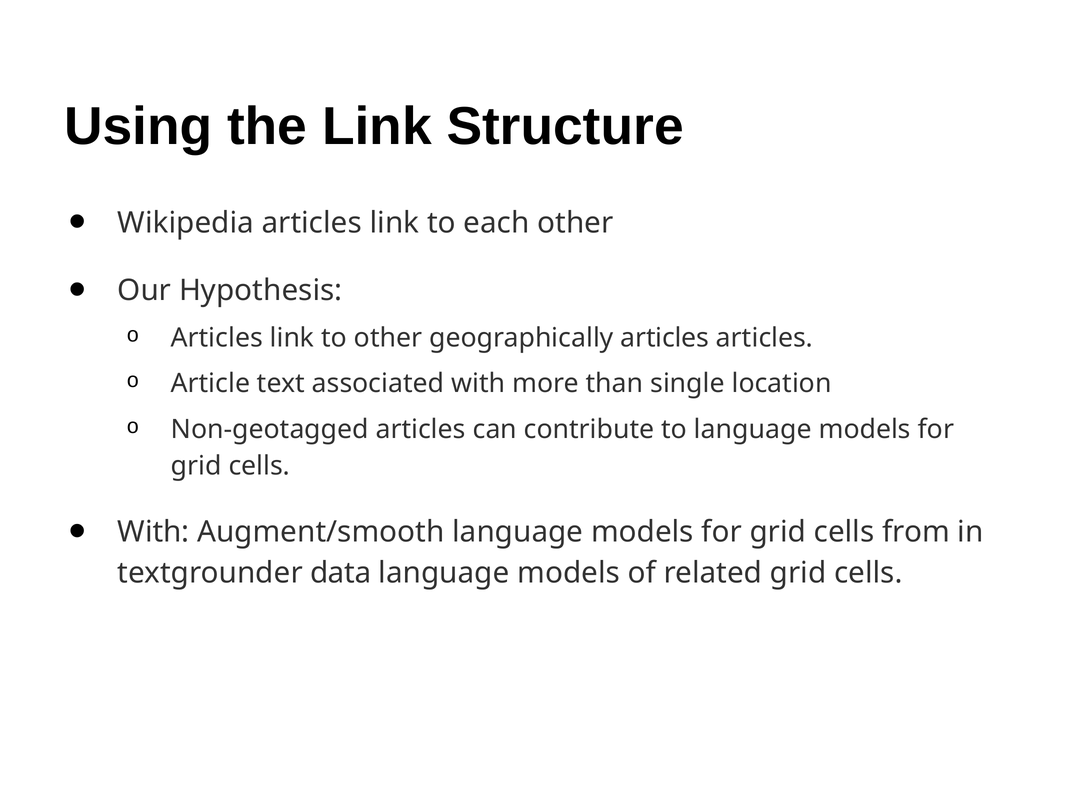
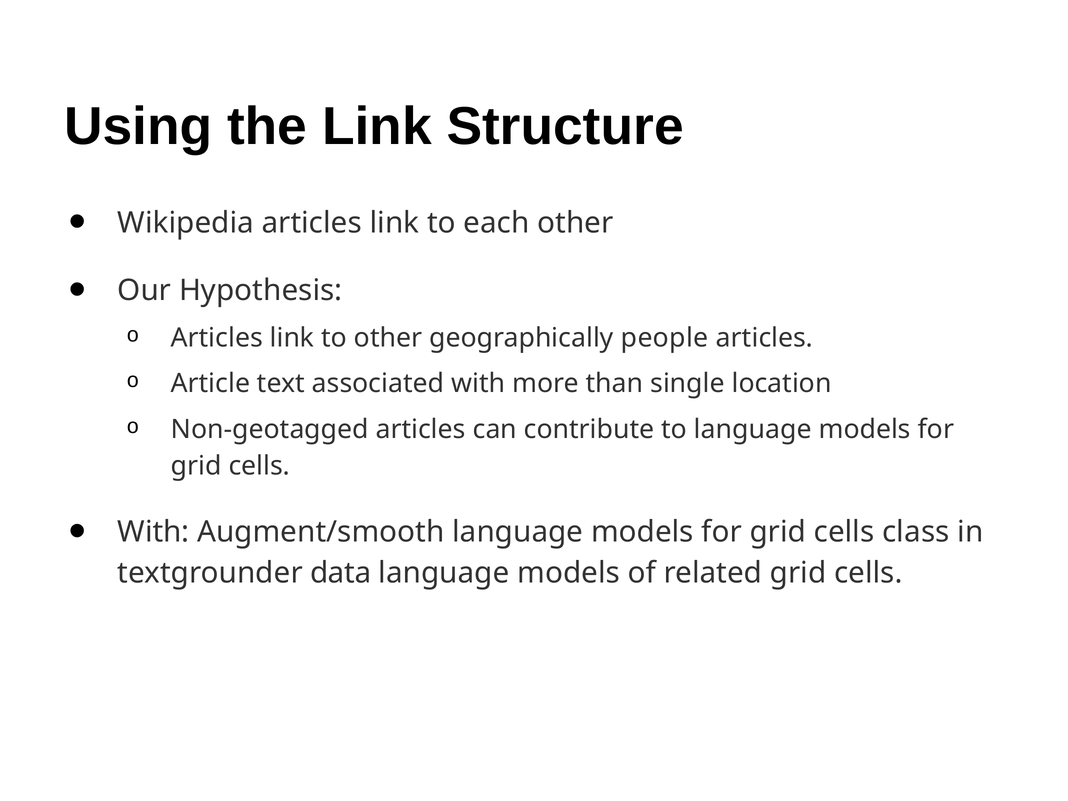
geographically articles: articles -> people
from: from -> class
